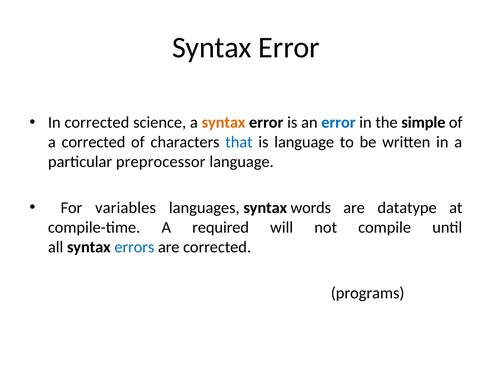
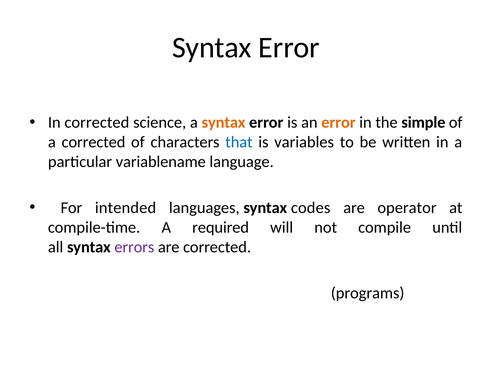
error at (338, 123) colour: blue -> orange
is language: language -> variables
preprocessor: preprocessor -> variablename
variables: variables -> intended
words: words -> codes
datatype: datatype -> operator
errors colour: blue -> purple
